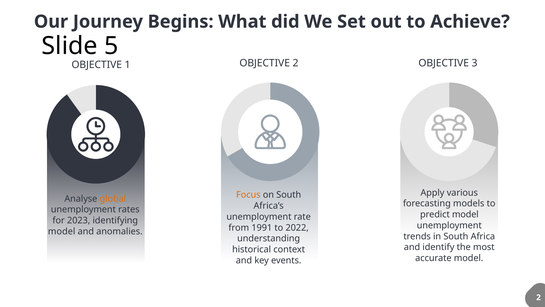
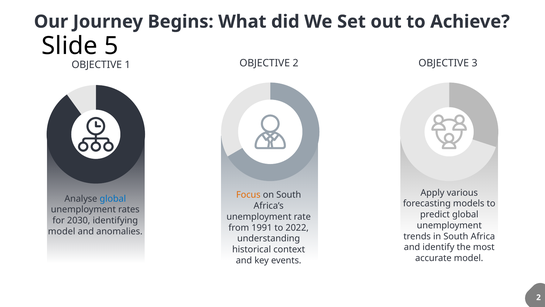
global at (113, 198) colour: orange -> blue
predict model: model -> global
2023: 2023 -> 2030
